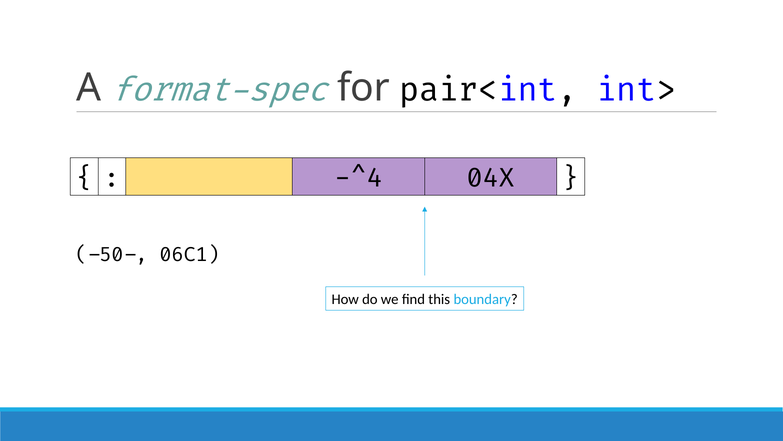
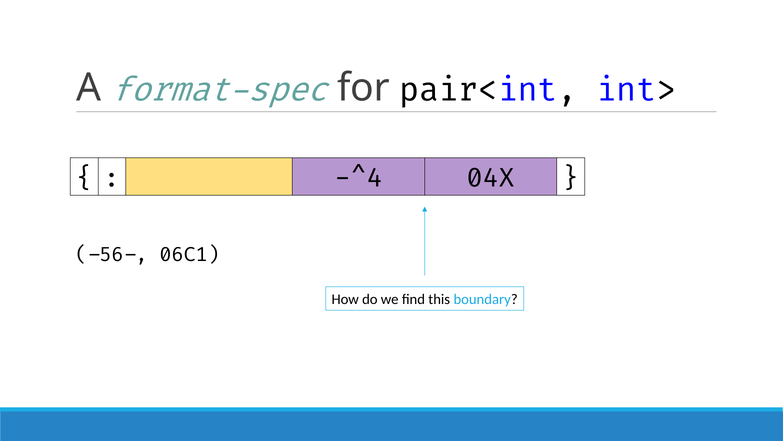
-50-: -50- -> -56-
